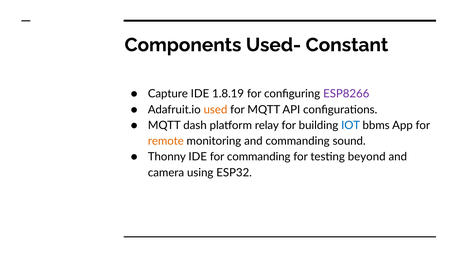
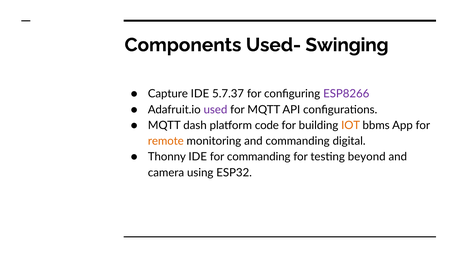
Constant: Constant -> Swinging
1.8.19: 1.8.19 -> 5.7.37
used colour: orange -> purple
relay: relay -> code
IOT colour: blue -> orange
sound: sound -> digital
